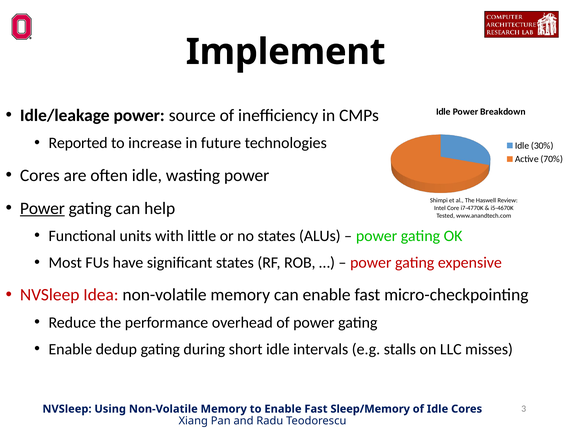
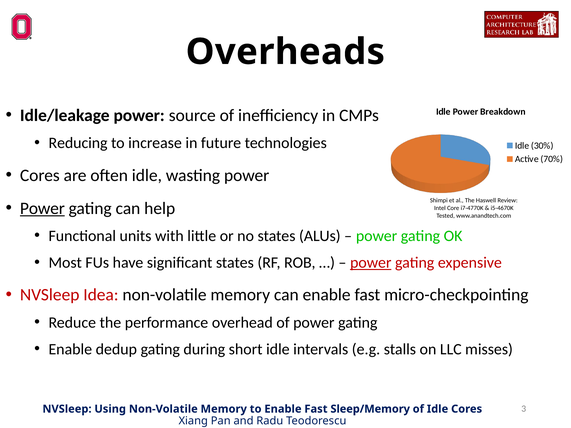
Implement: Implement -> Overheads
Reported: Reported -> Reducing
power at (371, 263) underline: none -> present
